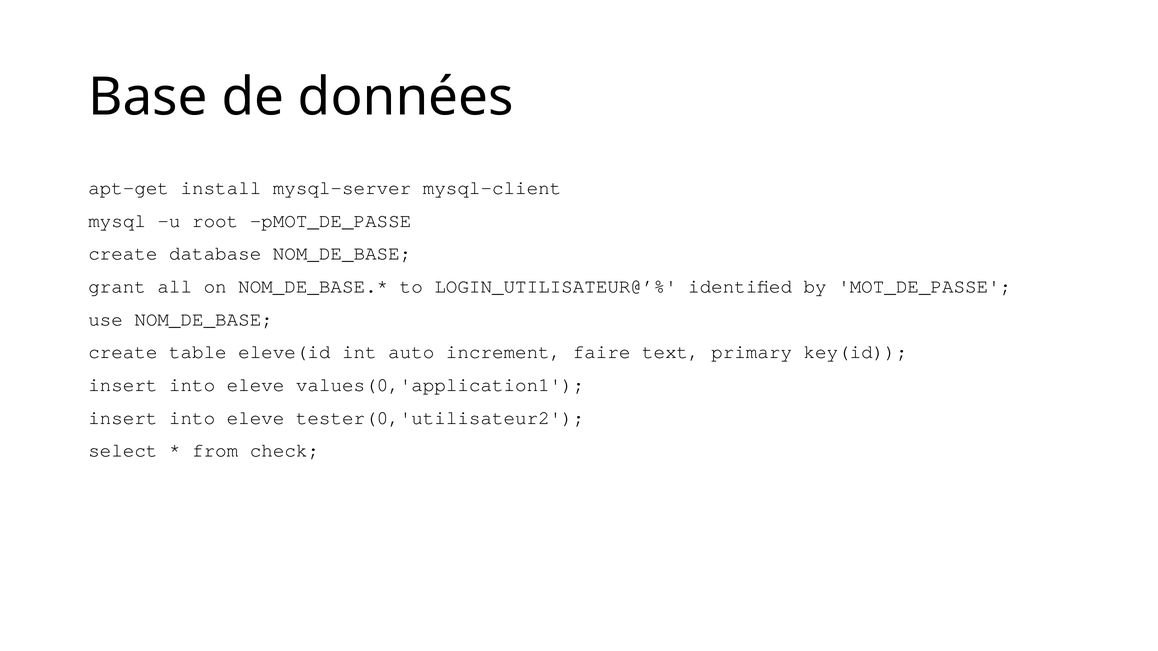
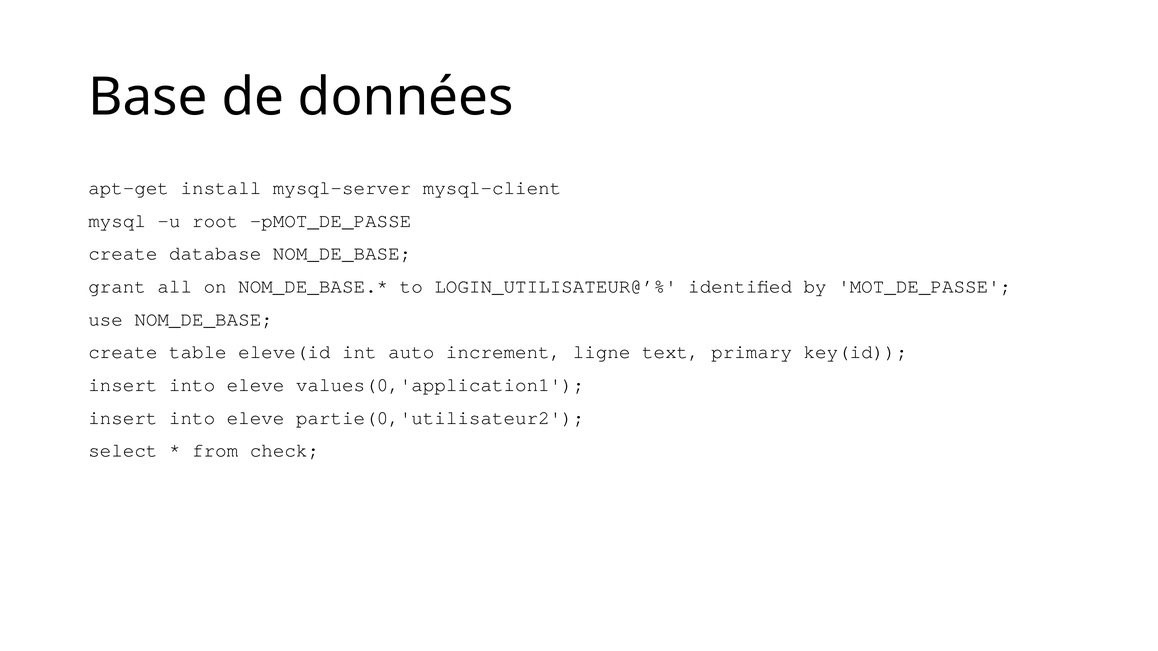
faire: faire -> ligne
tester(0,'utilisateur2: tester(0,'utilisateur2 -> partie(0,'utilisateur2
